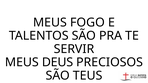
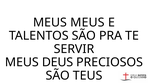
MEUS FOGO: FOGO -> MEUS
